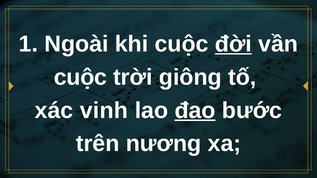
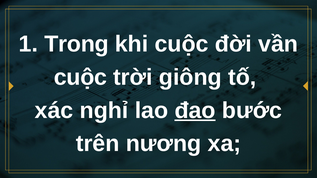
Ngoài: Ngoài -> Trong
đời underline: present -> none
vinh: vinh -> nghỉ
